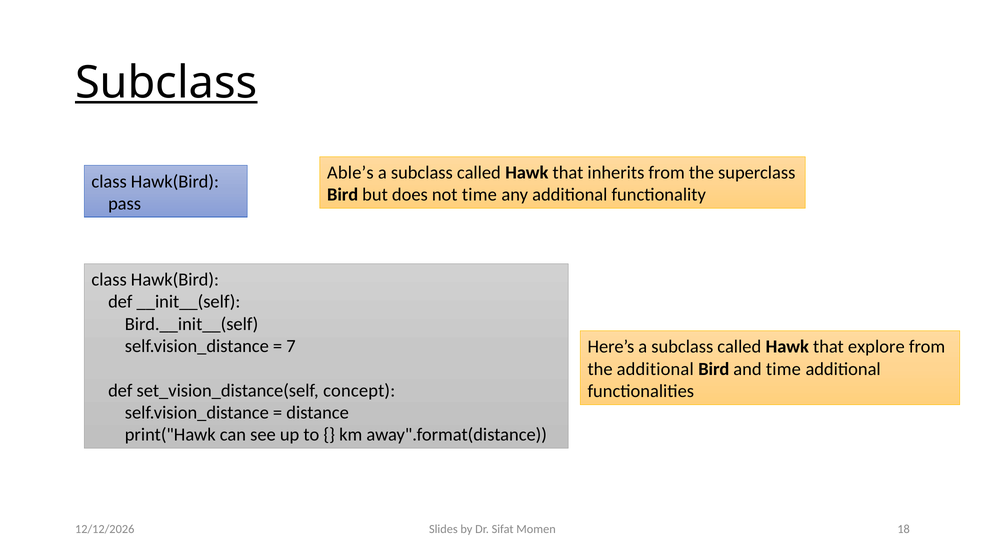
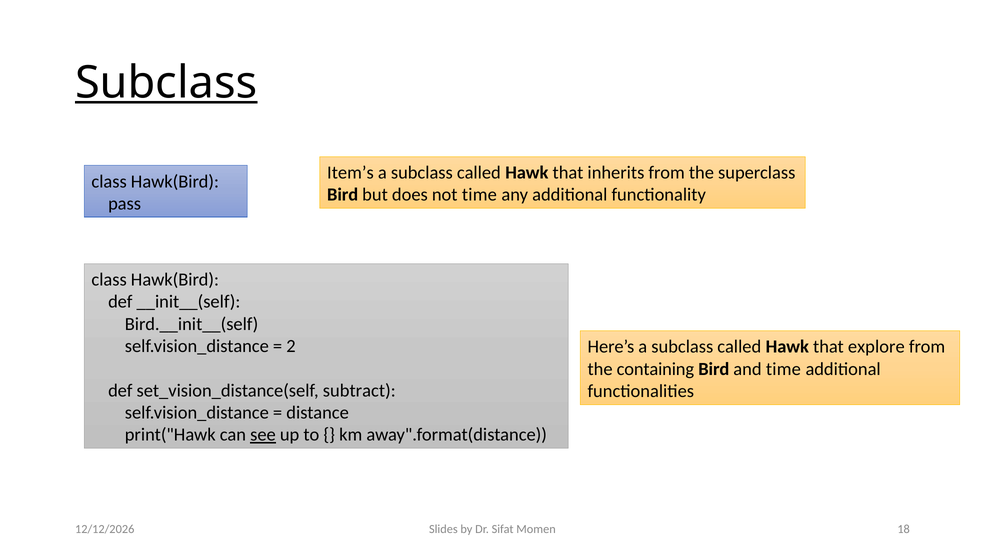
Able’s: Able’s -> Item’s
7: 7 -> 2
the additional: additional -> containing
concept: concept -> subtract
see underline: none -> present
